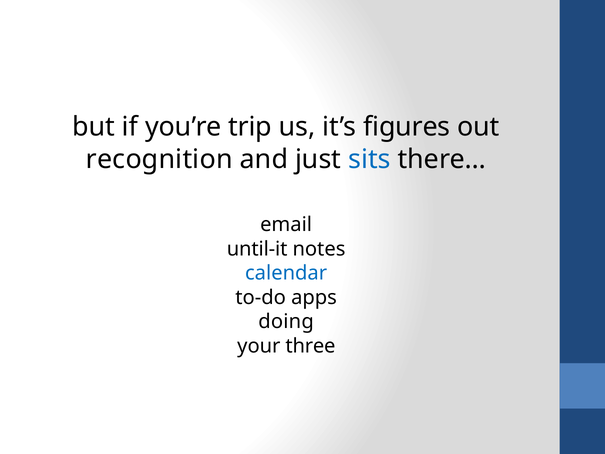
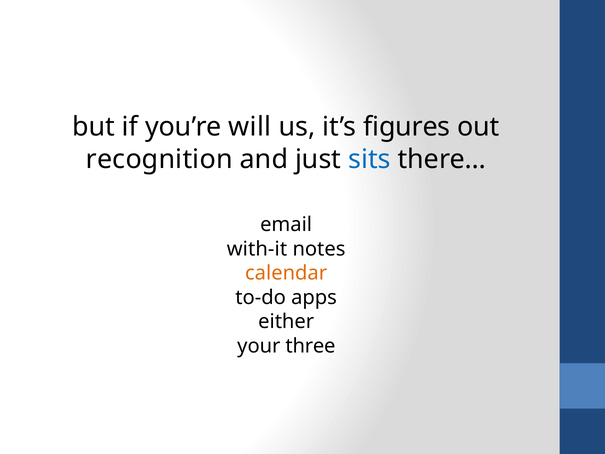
trip: trip -> will
until-it: until-it -> with-it
calendar colour: blue -> orange
doing: doing -> either
